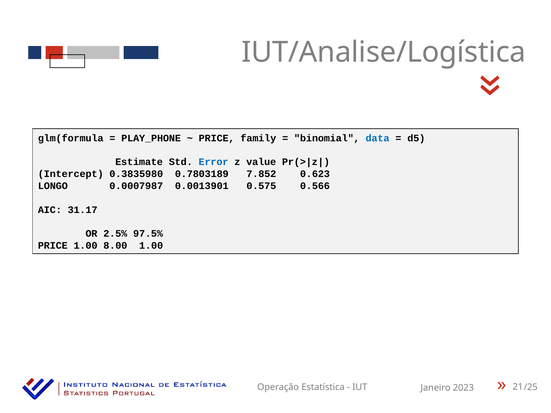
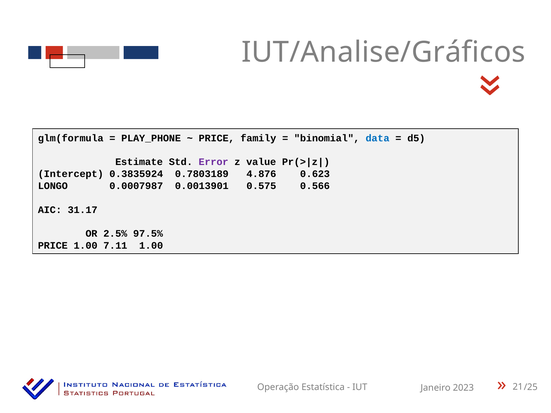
IUT/Analise/Logística: IUT/Analise/Logística -> IUT/Analise/Gráficos
Error colour: blue -> purple
0.3835980: 0.3835980 -> 0.3835924
7.852: 7.852 -> 4.876
8.00: 8.00 -> 7.11
